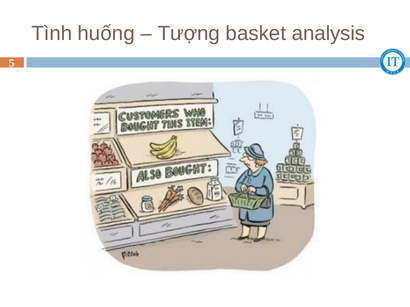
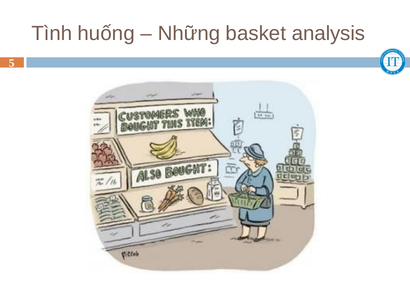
Tượng: Tượng -> Những
